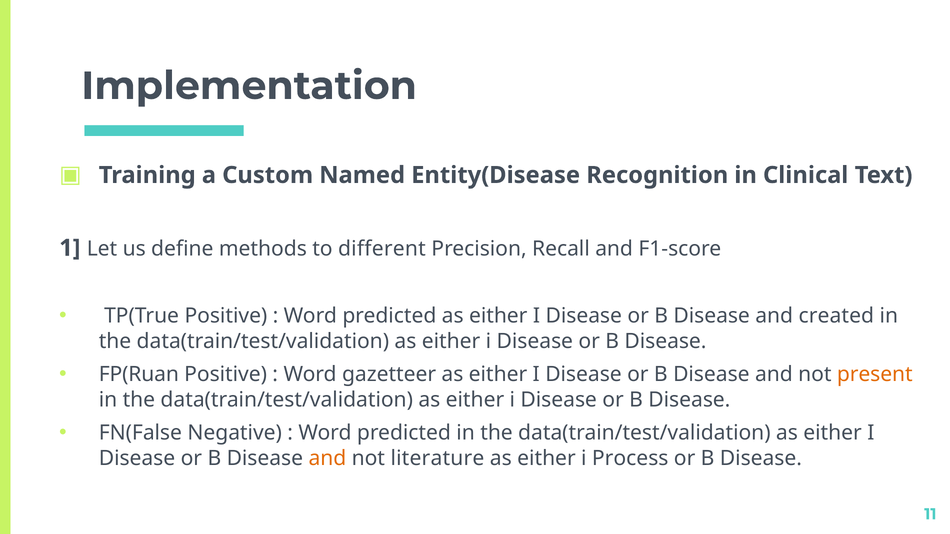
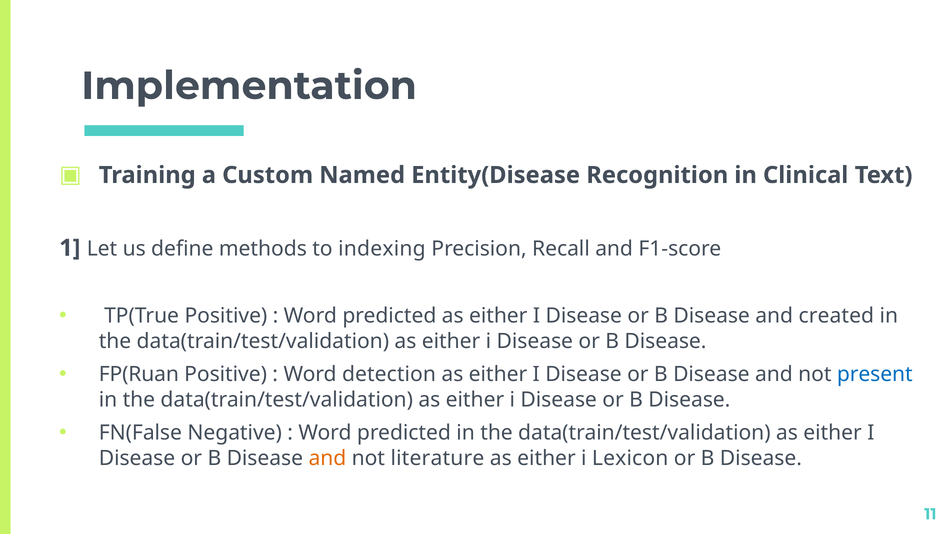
different: different -> indexing
gazetteer: gazetteer -> detection
present colour: orange -> blue
Process: Process -> Lexicon
